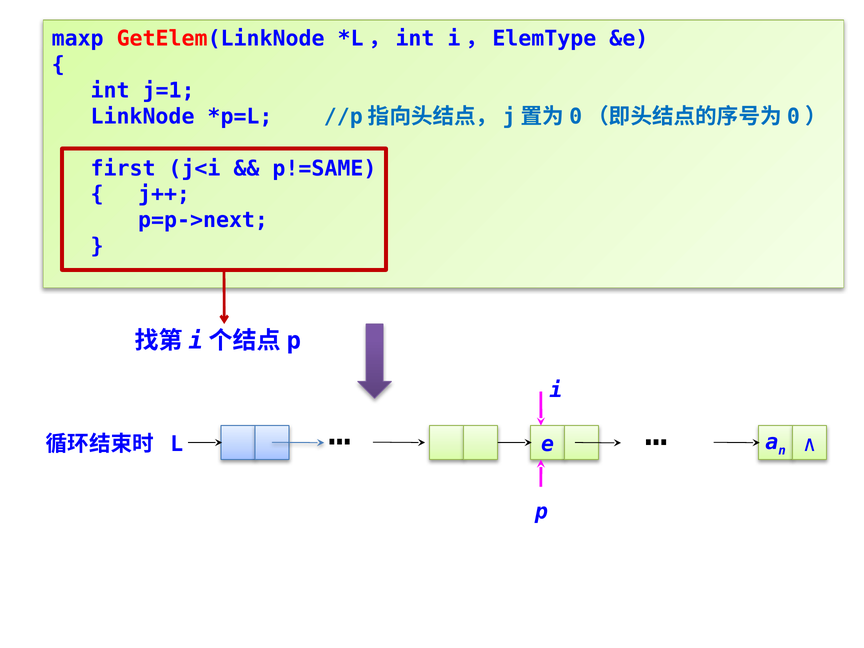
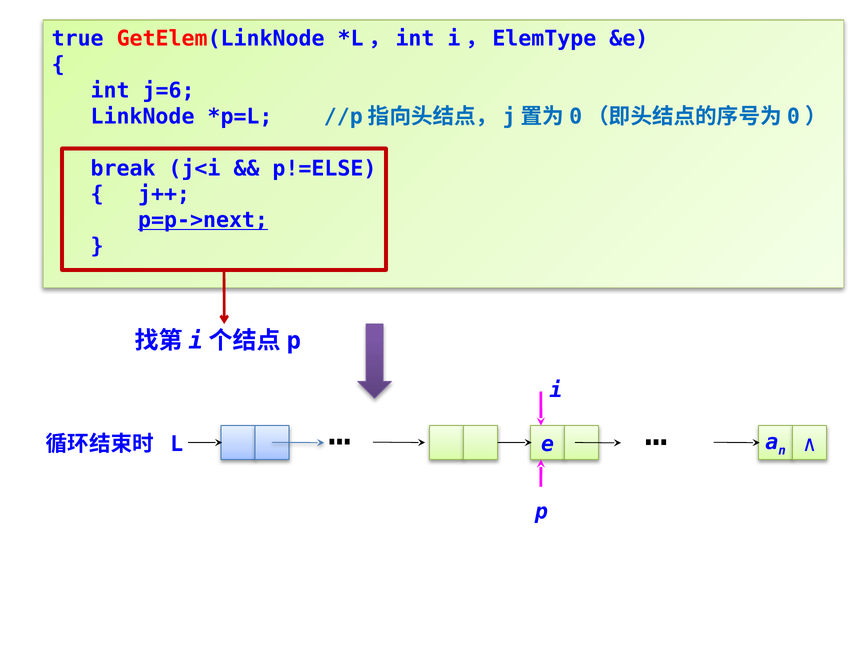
maxp: maxp -> true
j=1: j=1 -> j=6
first: first -> break
p!=SAME: p!=SAME -> p!=ELSE
p=p->next underline: none -> present
